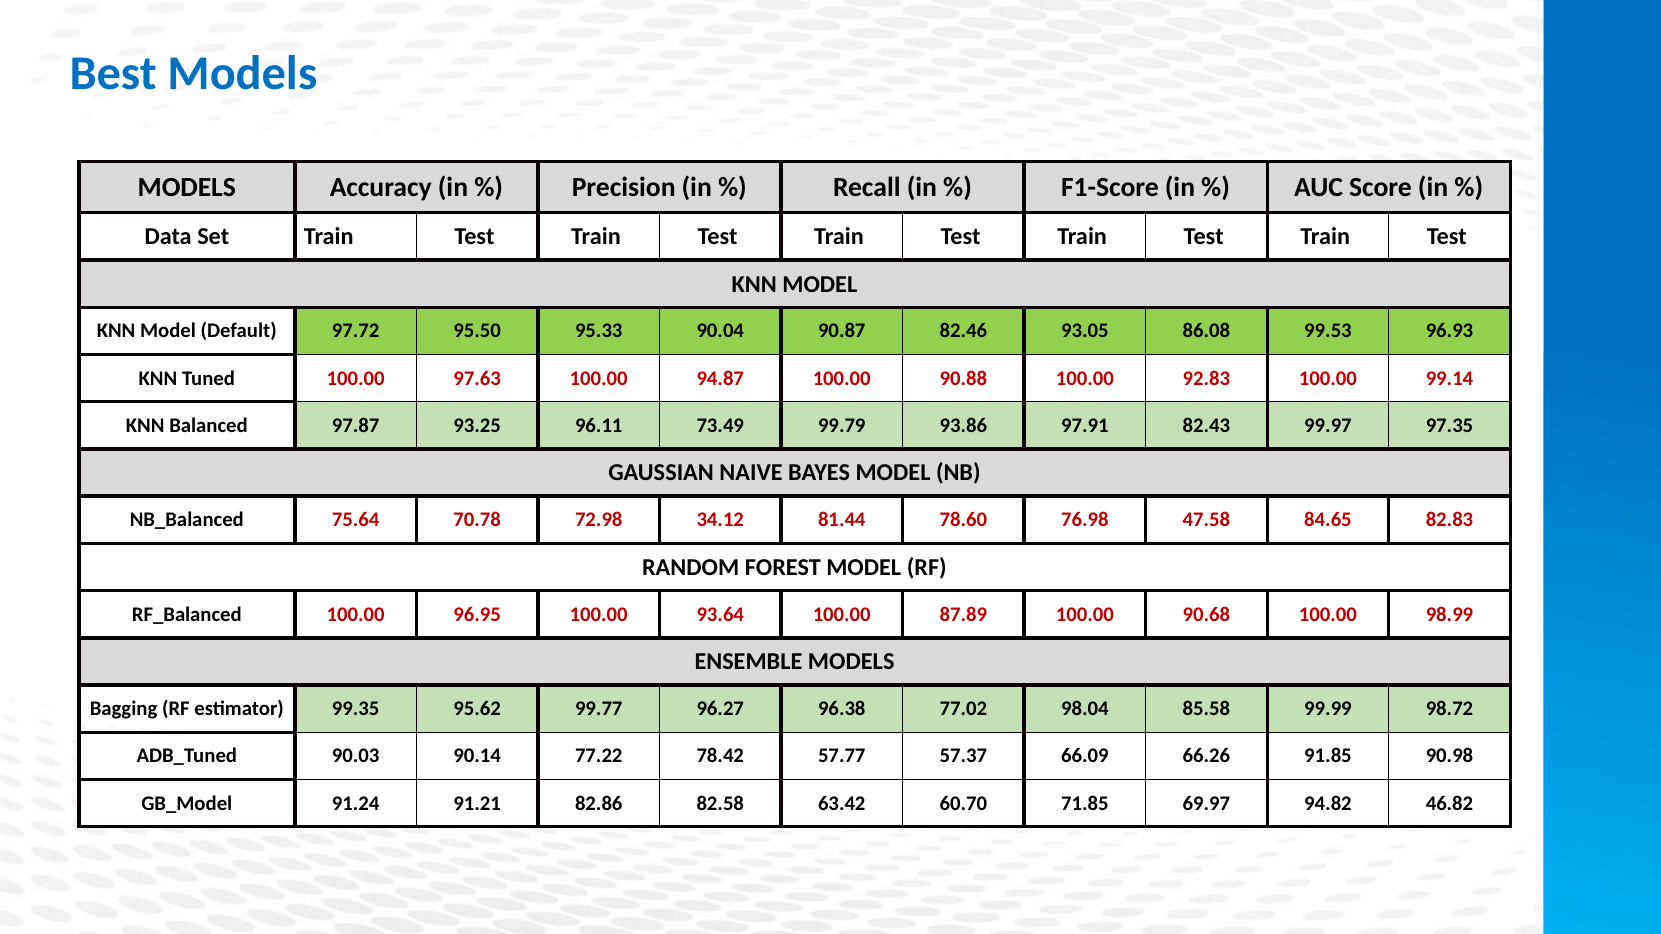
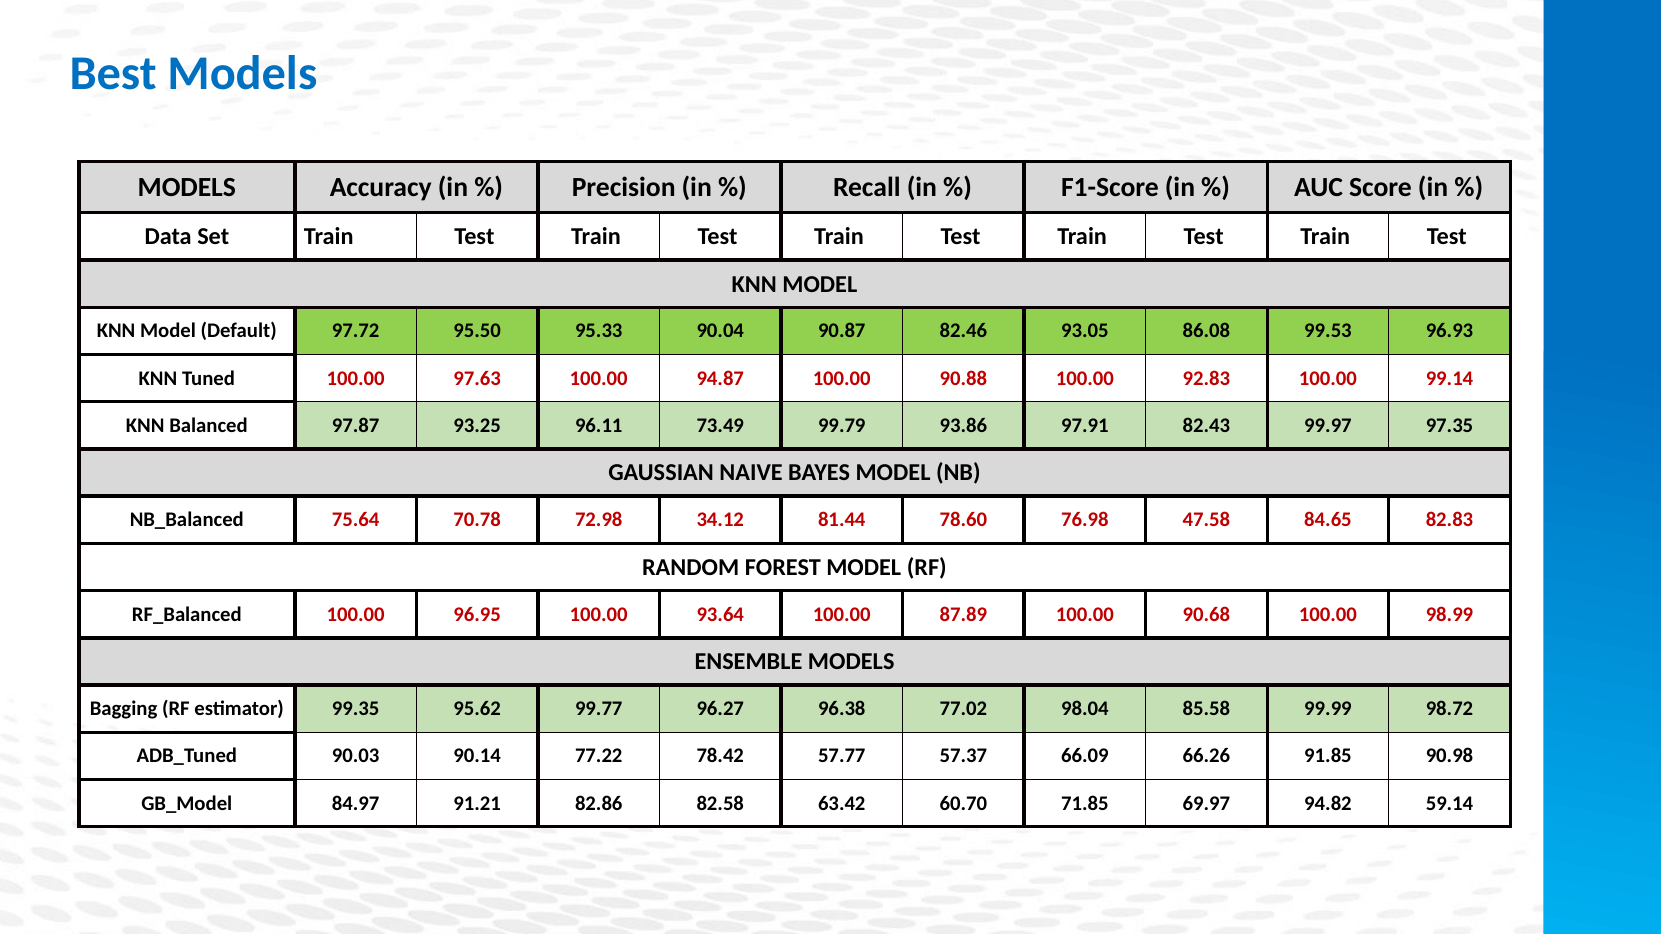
91.24: 91.24 -> 84.97
46.82: 46.82 -> 59.14
